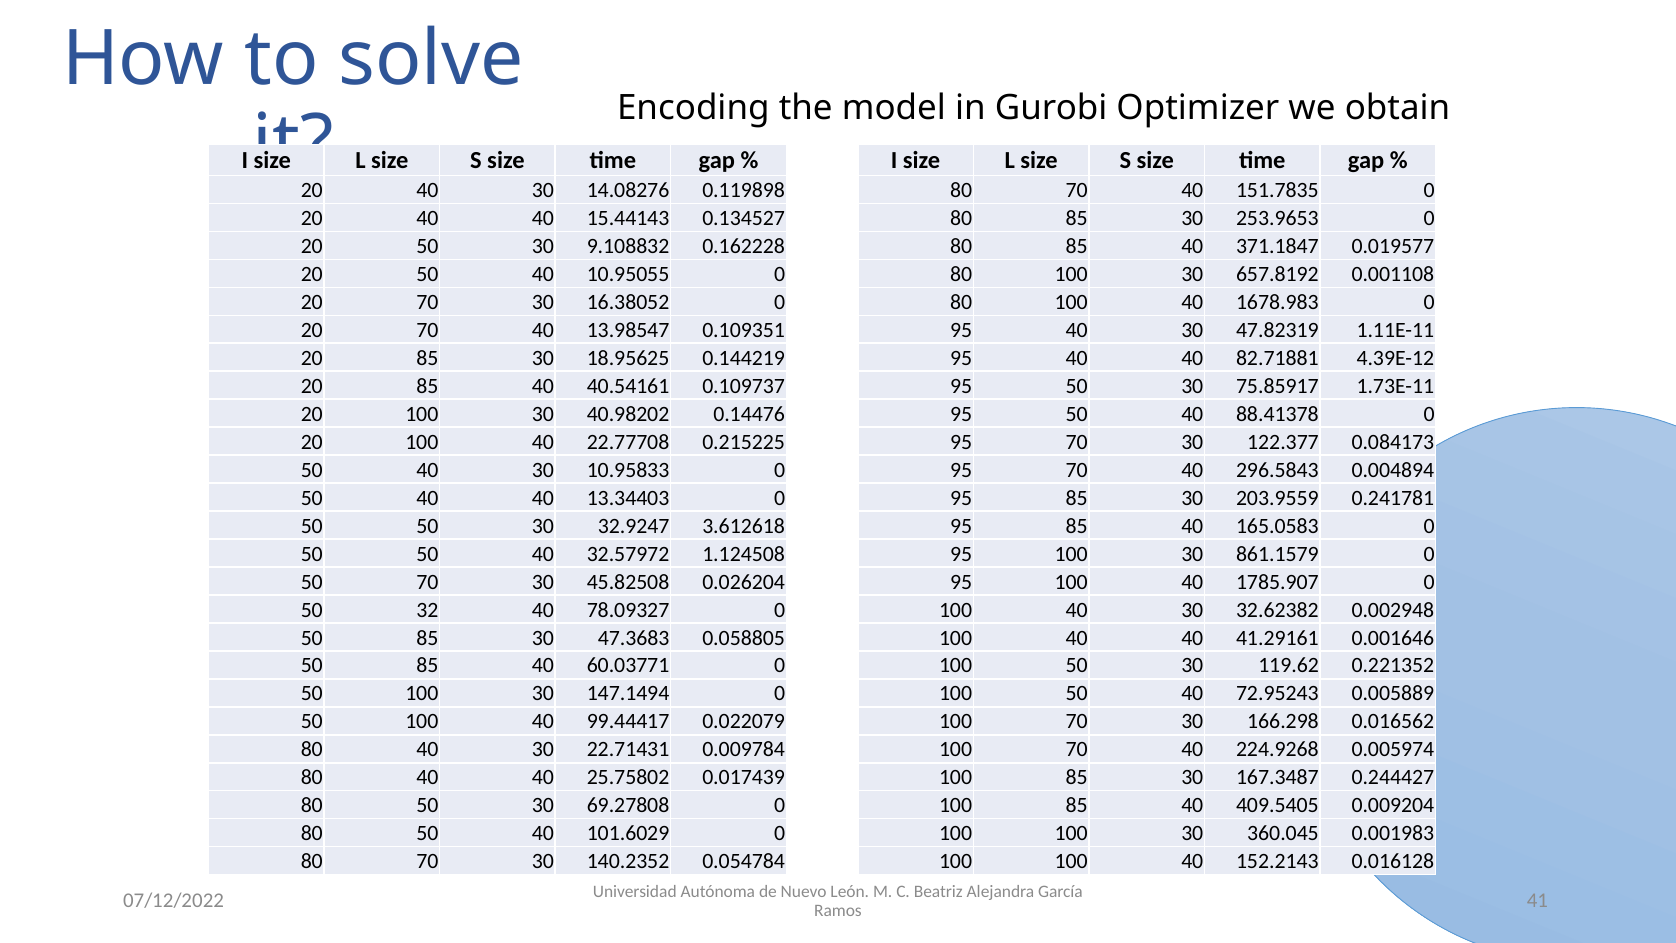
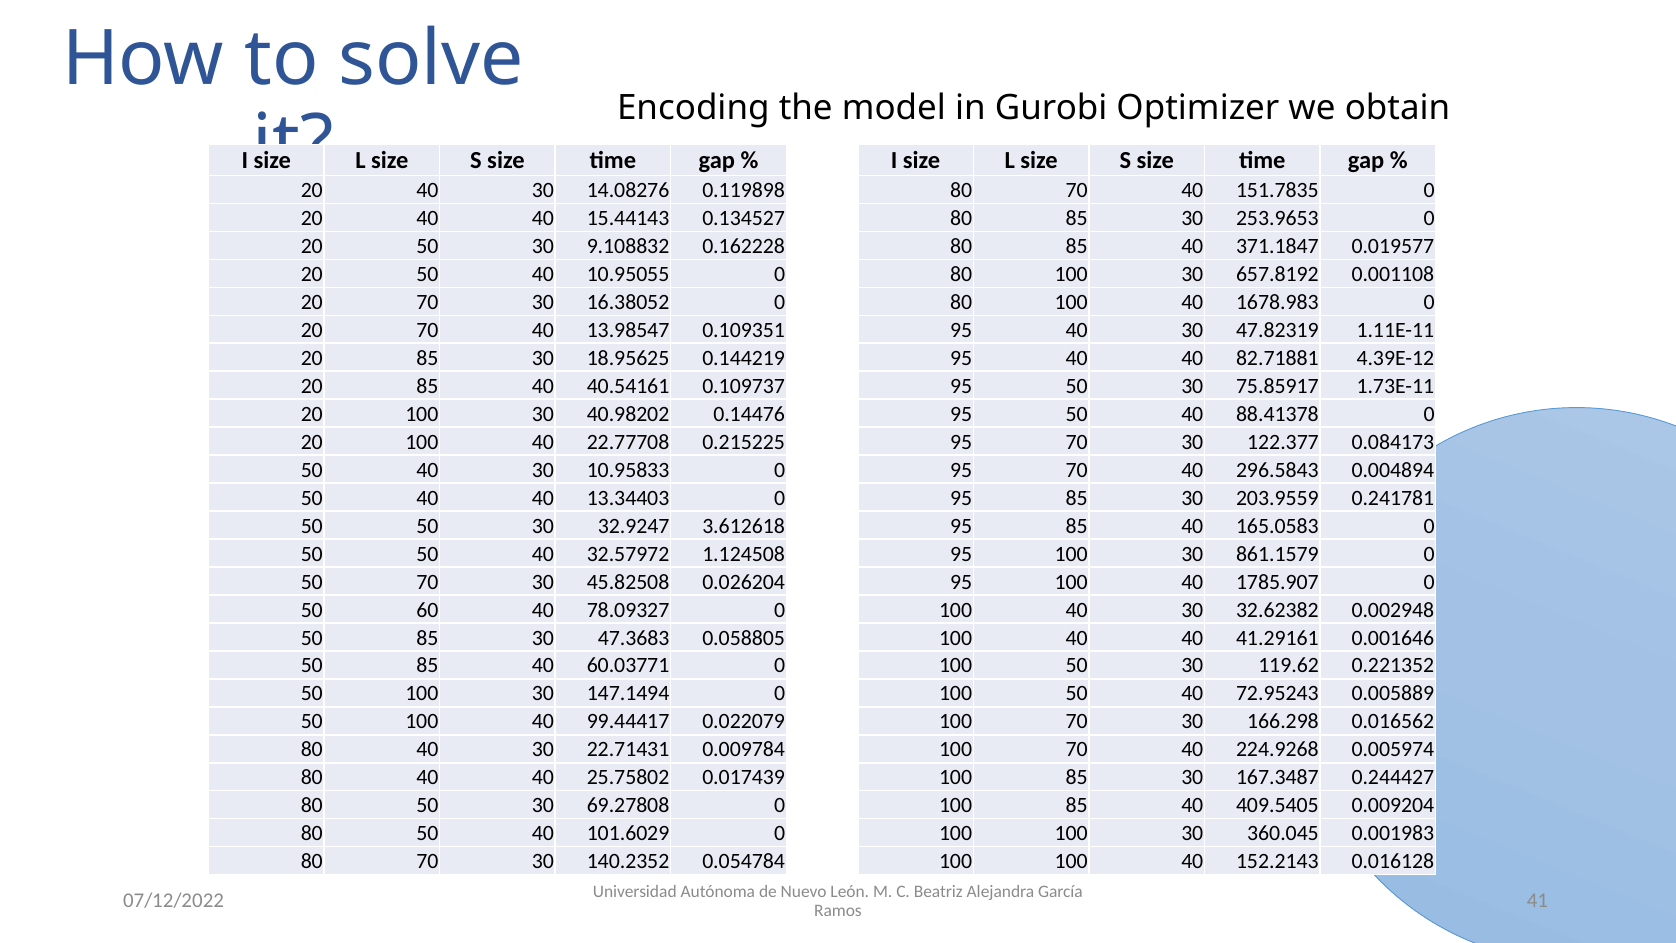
32: 32 -> 60
